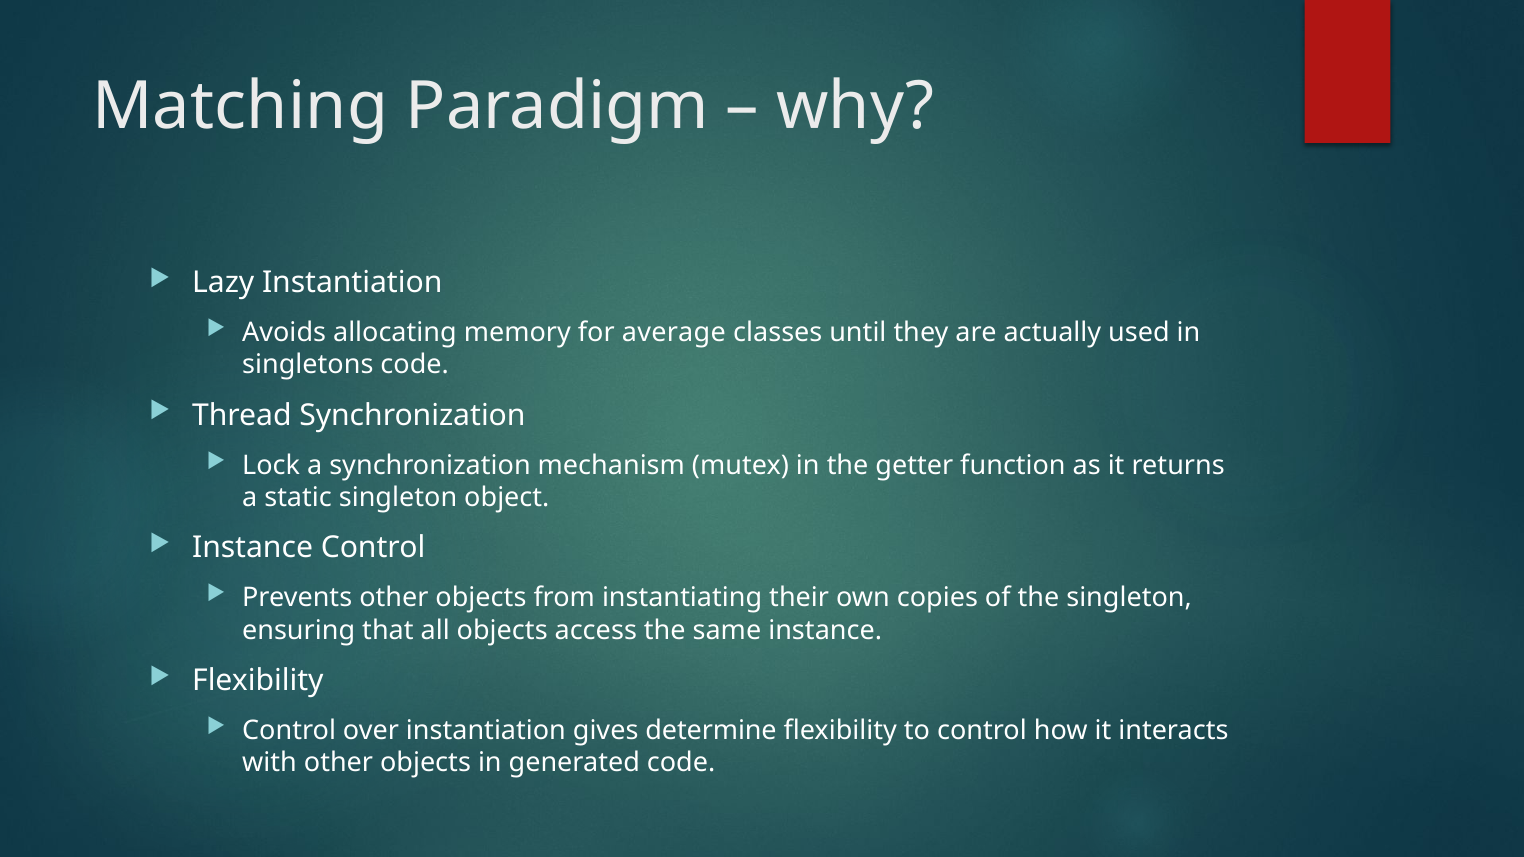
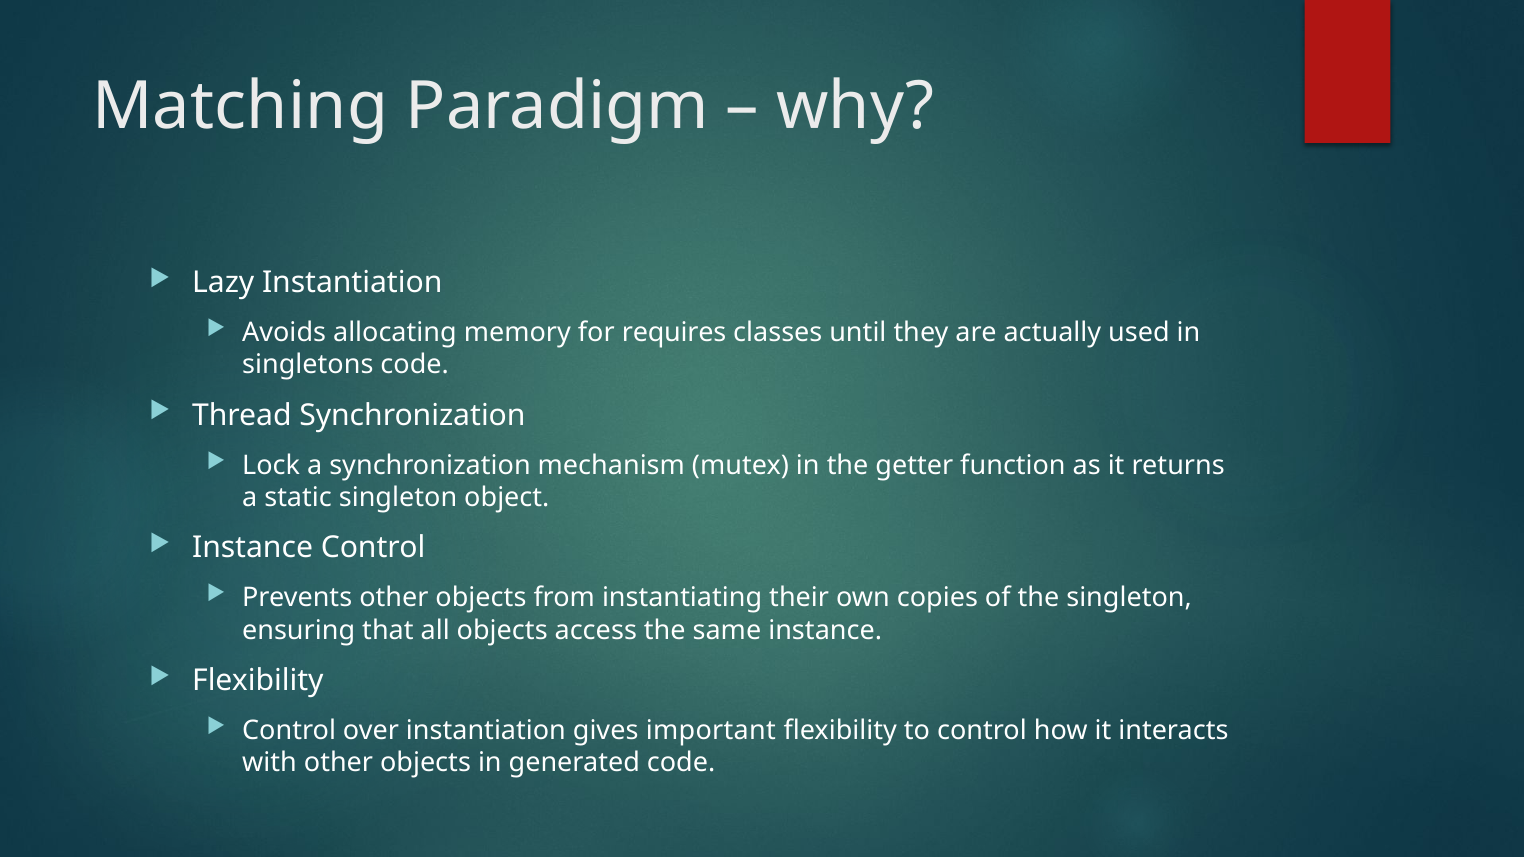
average: average -> requires
determine: determine -> important
